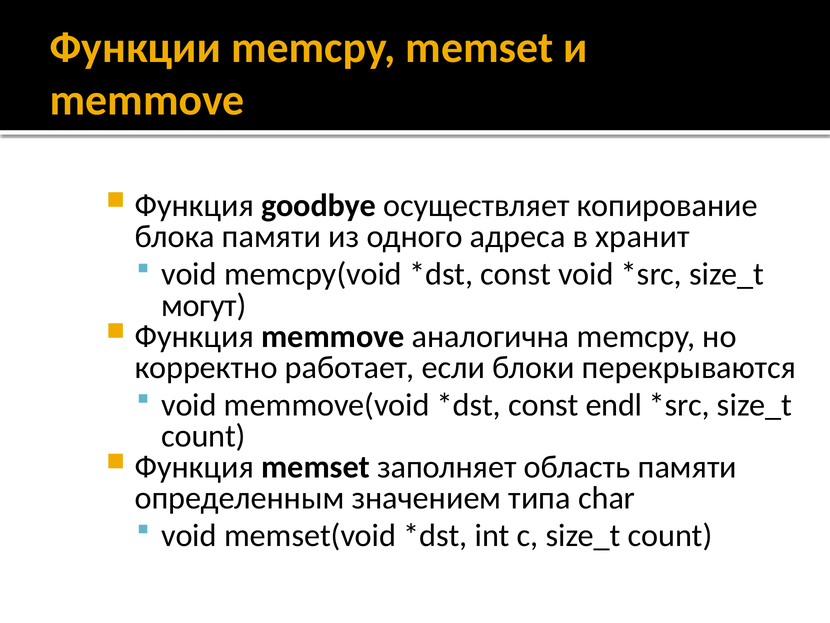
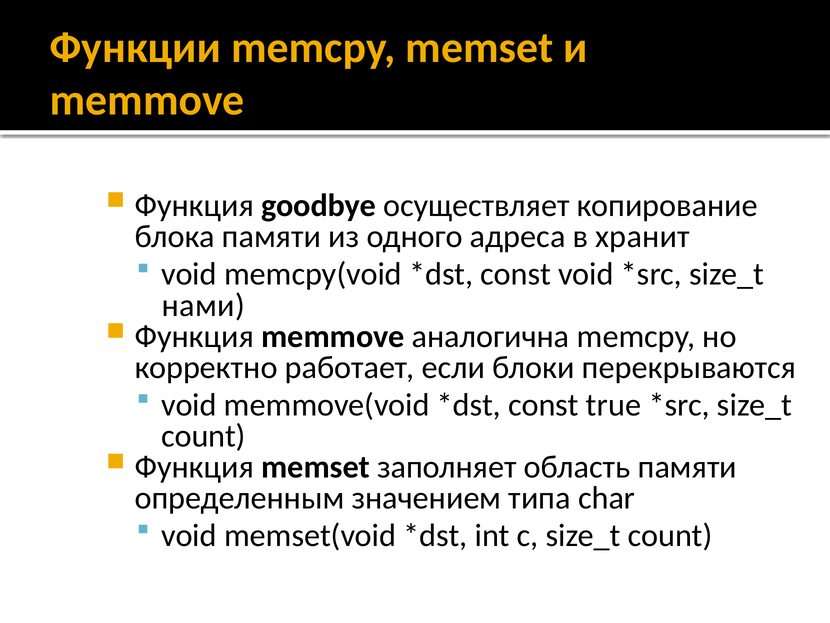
могут: могут -> нами
endl: endl -> true
